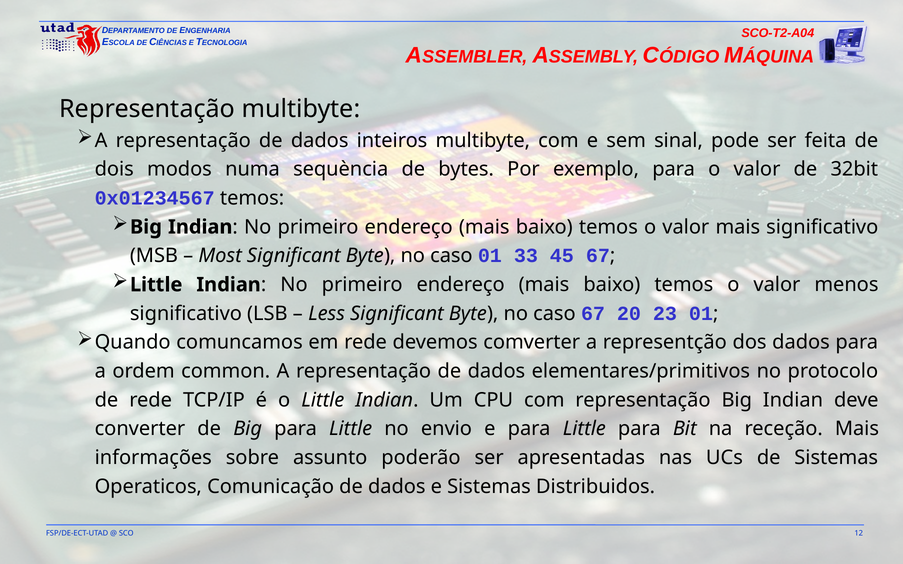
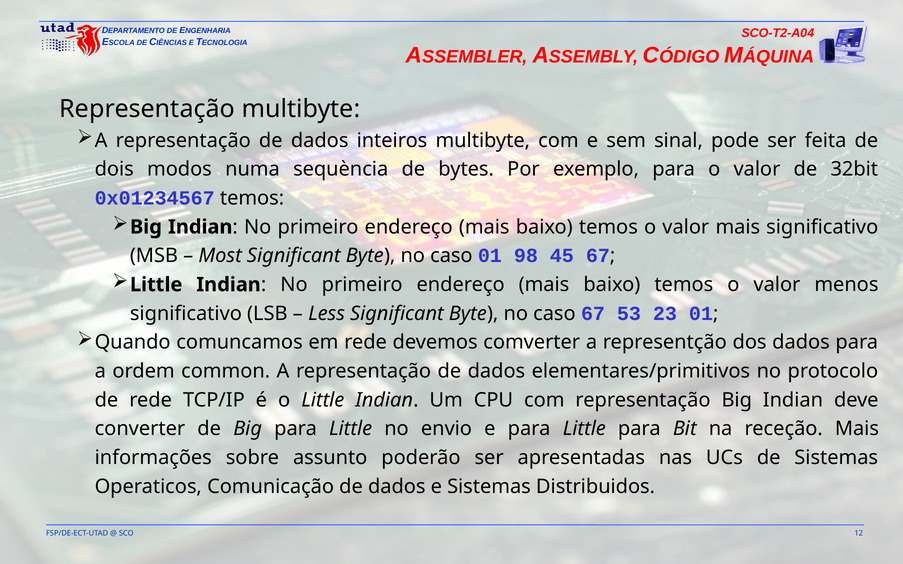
33: 33 -> 98
20: 20 -> 53
